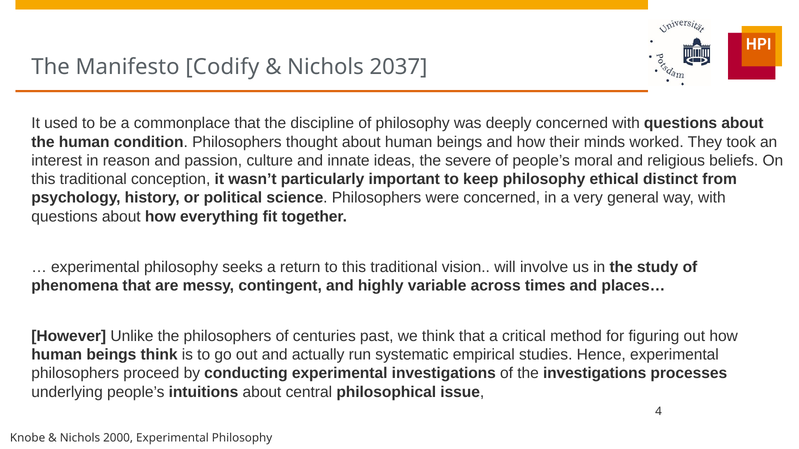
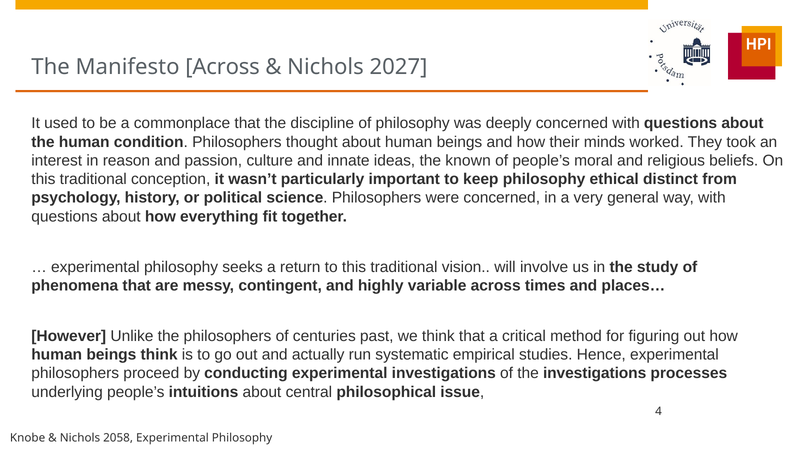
Manifesto Codify: Codify -> Across
2037: 2037 -> 2027
severe: severe -> known
2000: 2000 -> 2058
